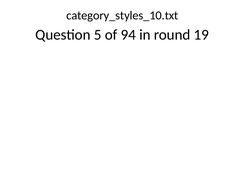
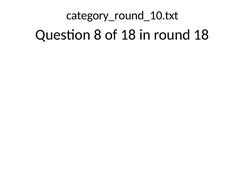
category_styles_10.txt: category_styles_10.txt -> category_round_10.txt
5: 5 -> 8
of 94: 94 -> 18
round 19: 19 -> 18
